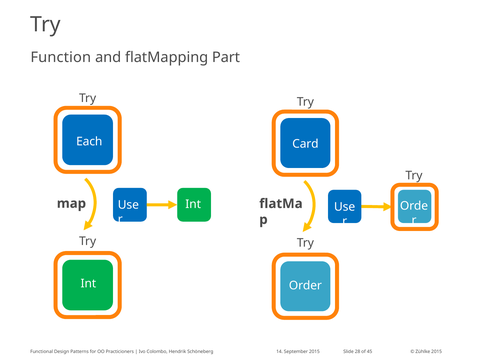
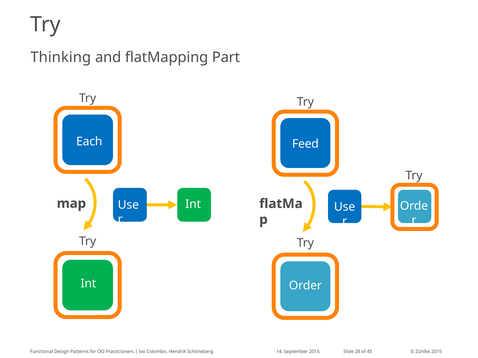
Function: Function -> Thinking
Card: Card -> Feed
